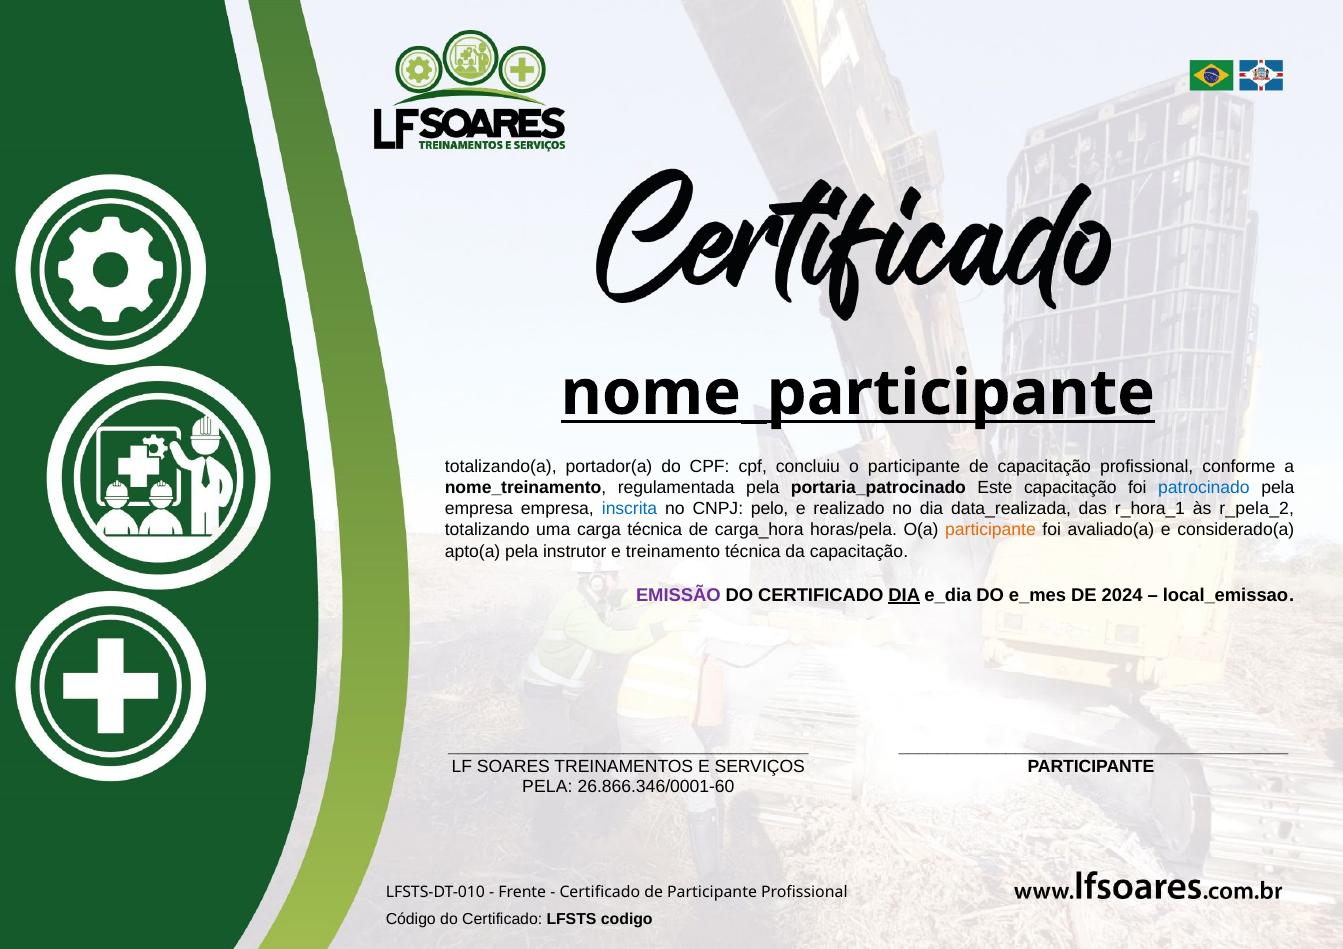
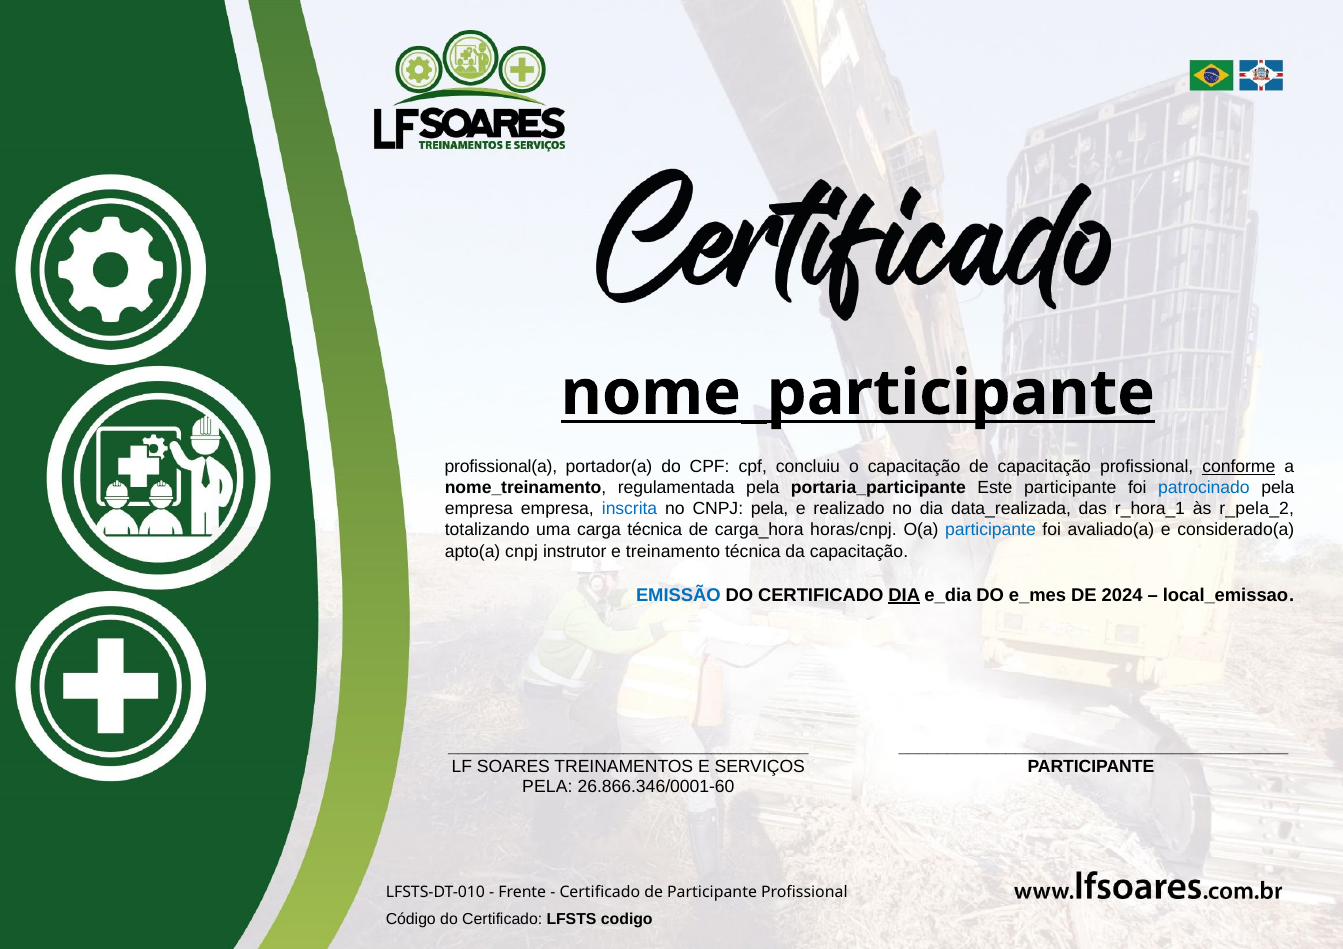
totalizando(a: totalizando(a -> profissional(a
o participante: participante -> capacitação
conforme underline: none -> present
portaria_patrocinado: portaria_patrocinado -> portaria_participante
Este capacitação: capacitação -> participante
CNPJ pelo: pelo -> pela
horas/pela: horas/pela -> horas/cnpj
participante at (991, 530) colour: orange -> blue
apto(a pela: pela -> cnpj
EMISSÃO colour: purple -> blue
